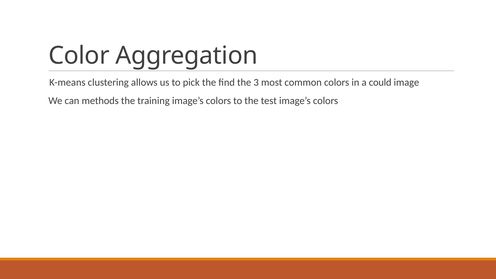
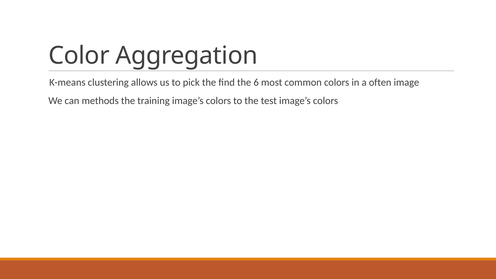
3: 3 -> 6
could: could -> often
